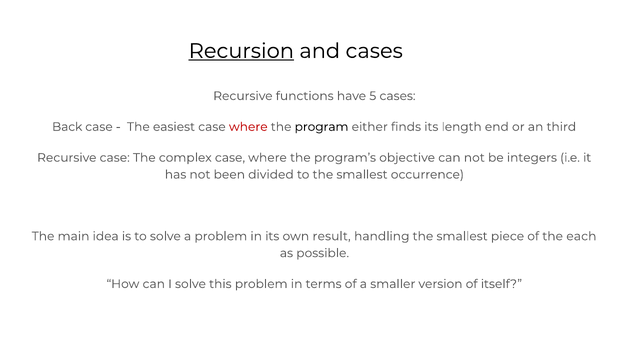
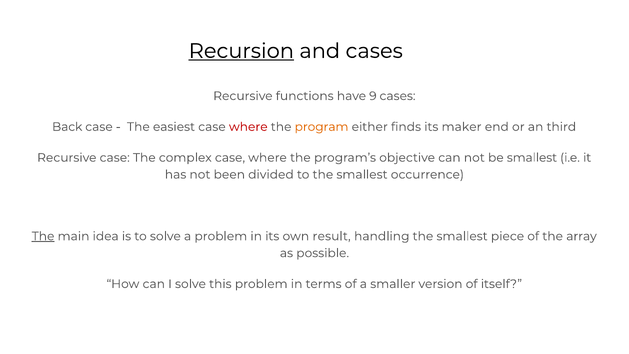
5: 5 -> 9
program colour: black -> orange
length: length -> maker
be integers: integers -> smallest
The at (43, 236) underline: none -> present
each: each -> array
